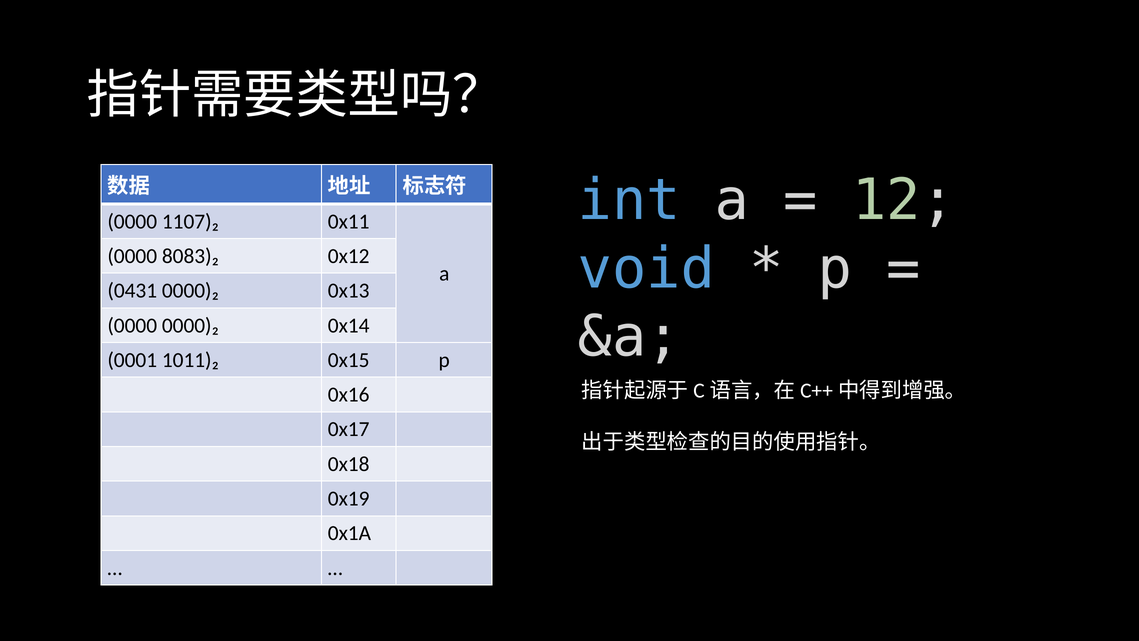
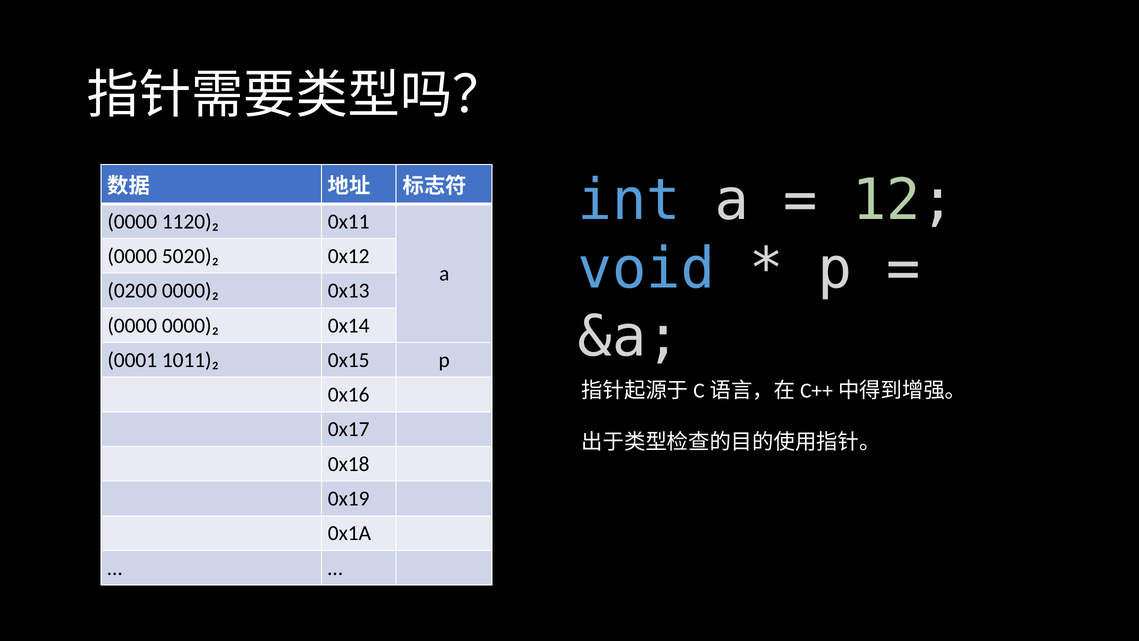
1107)₂: 1107)₂ -> 1120)₂
8083)₂: 8083)₂ -> 5020)₂
0431: 0431 -> 0200
